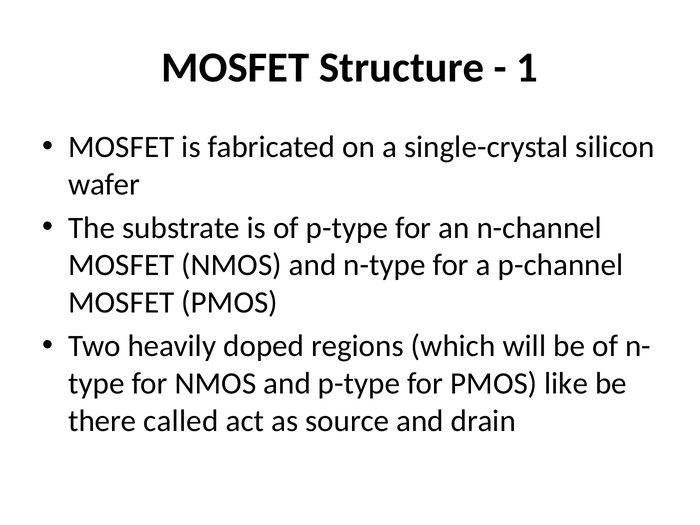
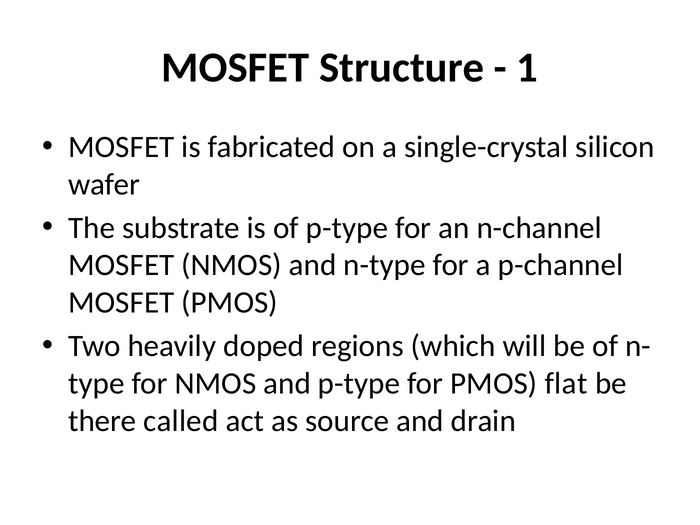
like: like -> flat
